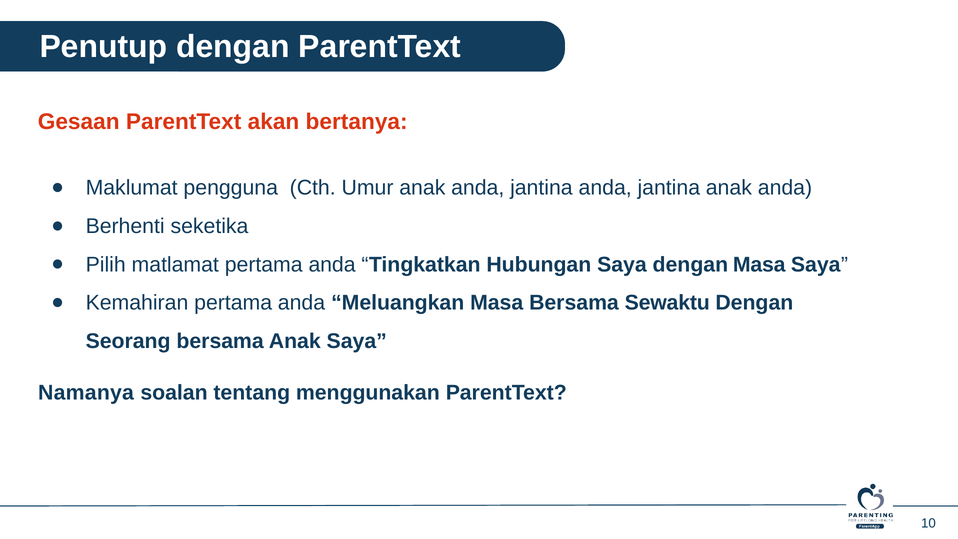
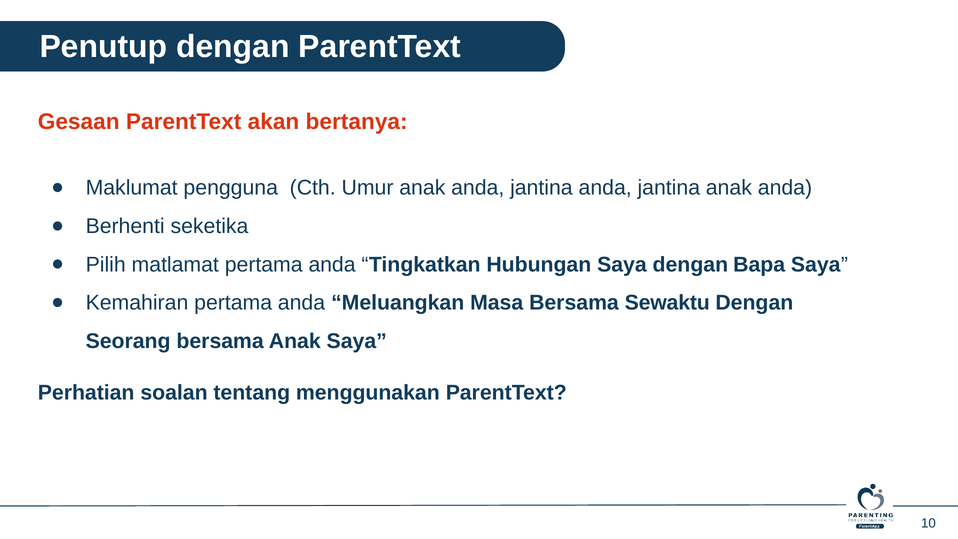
dengan Masa: Masa -> Bapa
Namanya: Namanya -> Perhatian
